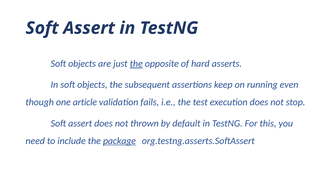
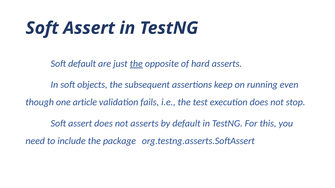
objects at (82, 64): objects -> default
not thrown: thrown -> asserts
package underline: present -> none
